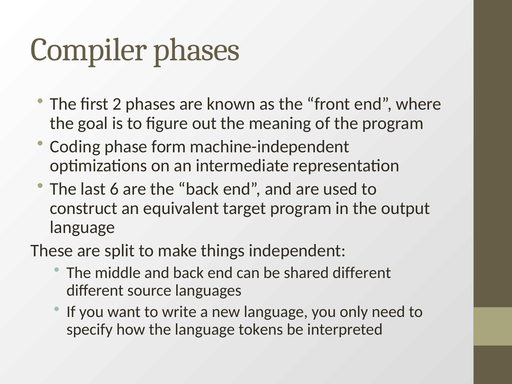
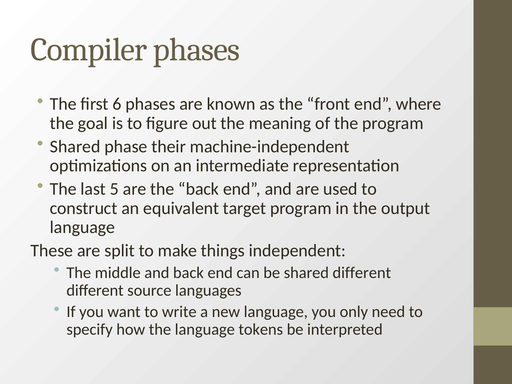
2: 2 -> 6
Coding at (75, 146): Coding -> Shared
form: form -> their
6: 6 -> 5
